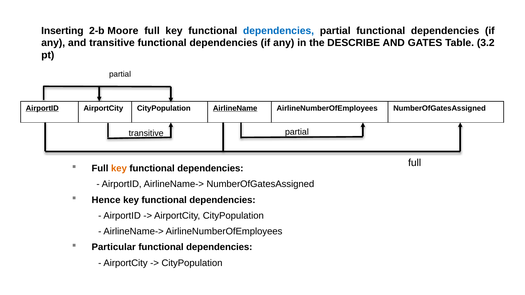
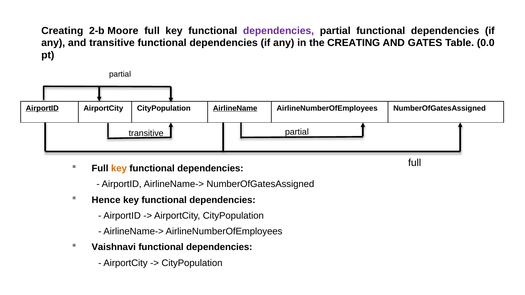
Inserting at (62, 31): Inserting -> Creating
dependencies at (279, 31) colour: blue -> purple
the DESCRIBE: DESCRIBE -> CREATING
3.2: 3.2 -> 0.0
Particular: Particular -> Vaishnavi
